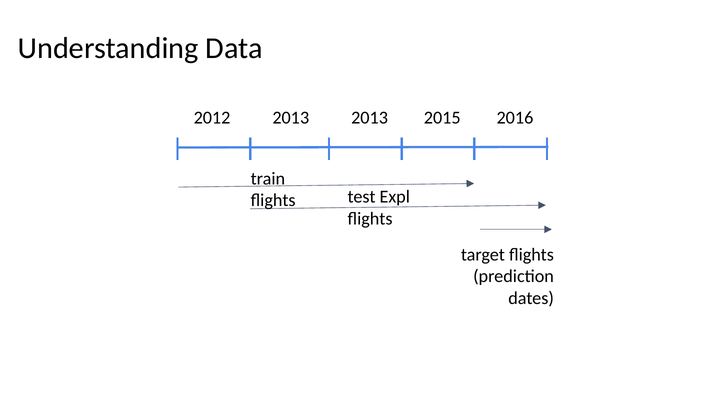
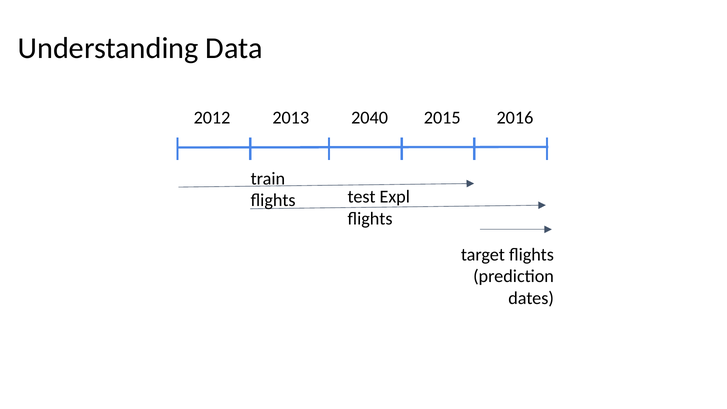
2013 2013: 2013 -> 2040
